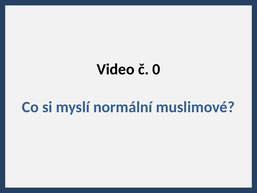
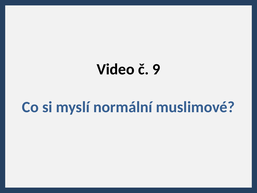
0: 0 -> 9
